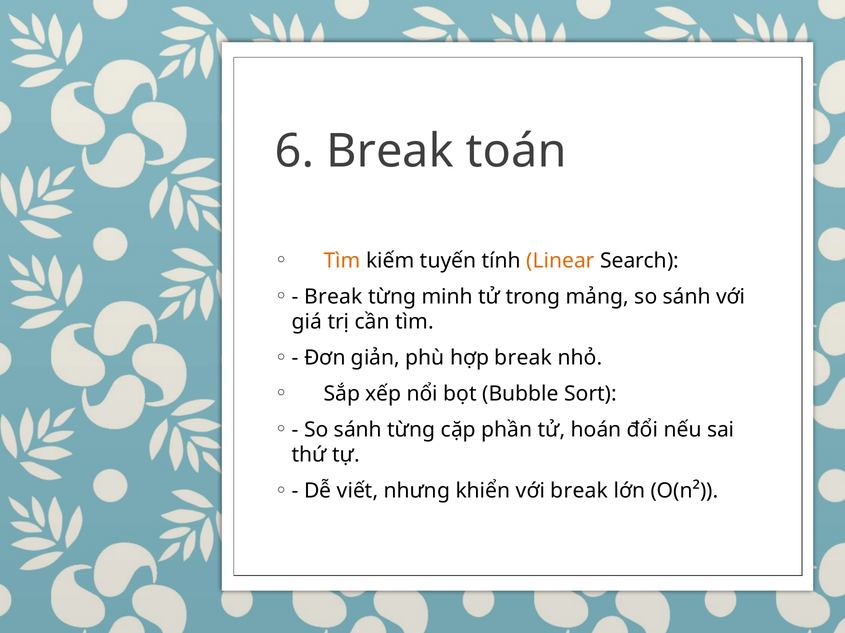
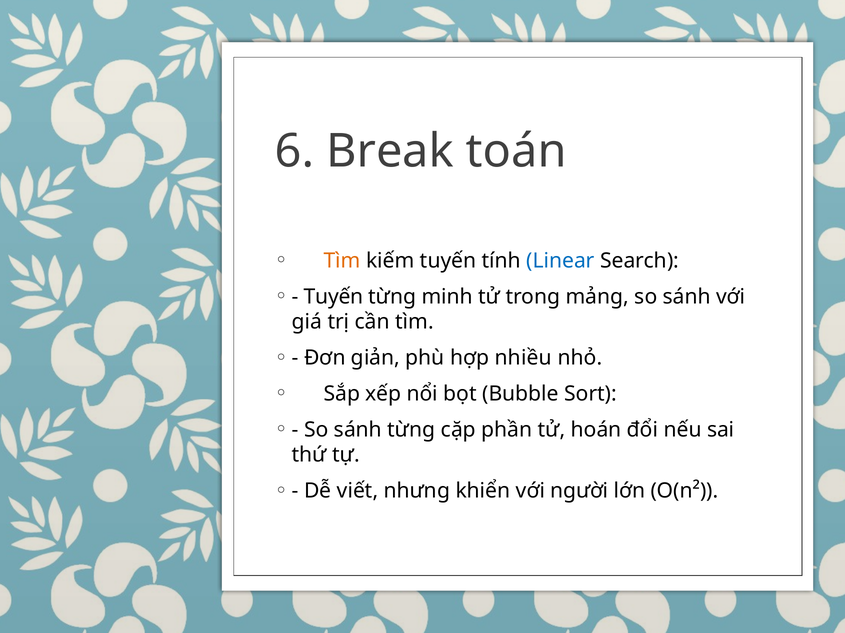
Linear colour: orange -> blue
Break at (333, 297): Break -> Tuyến
hợp break: break -> nhiều
với break: break -> người
